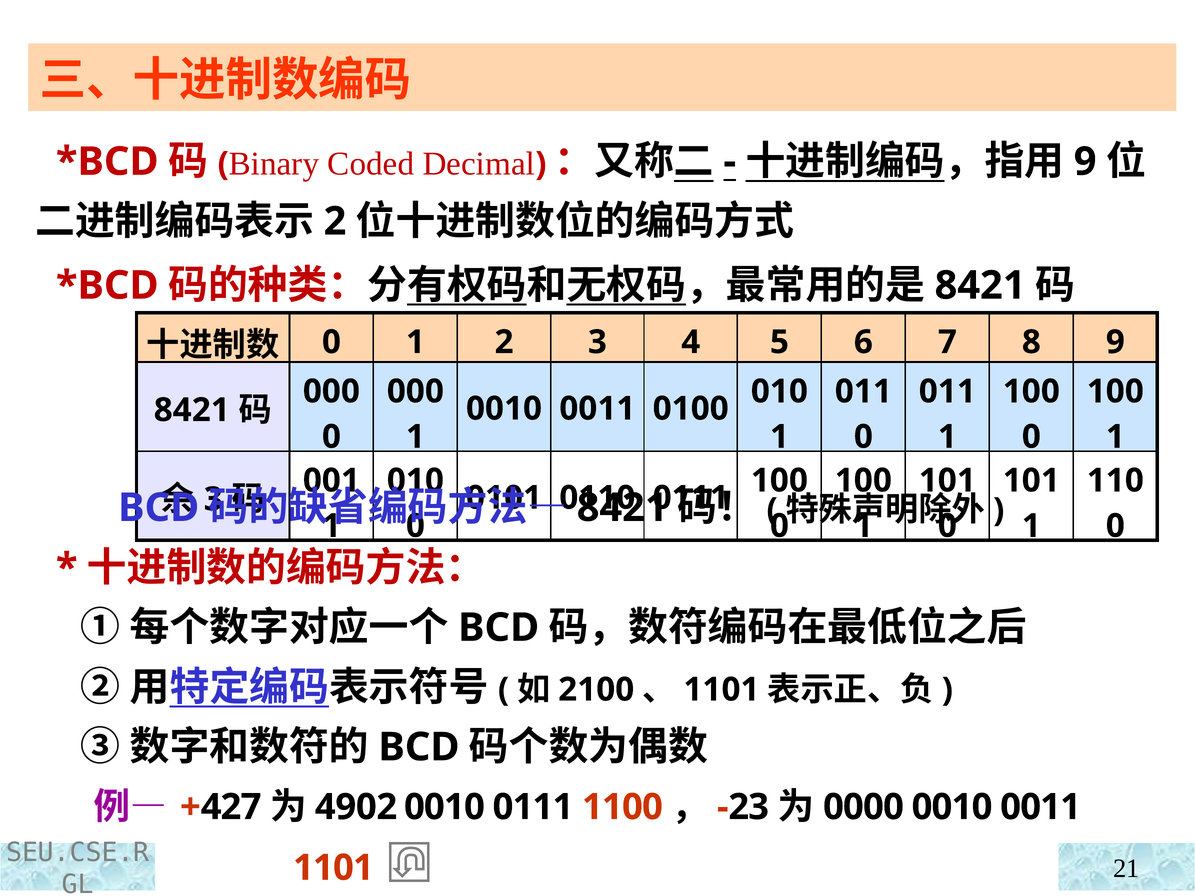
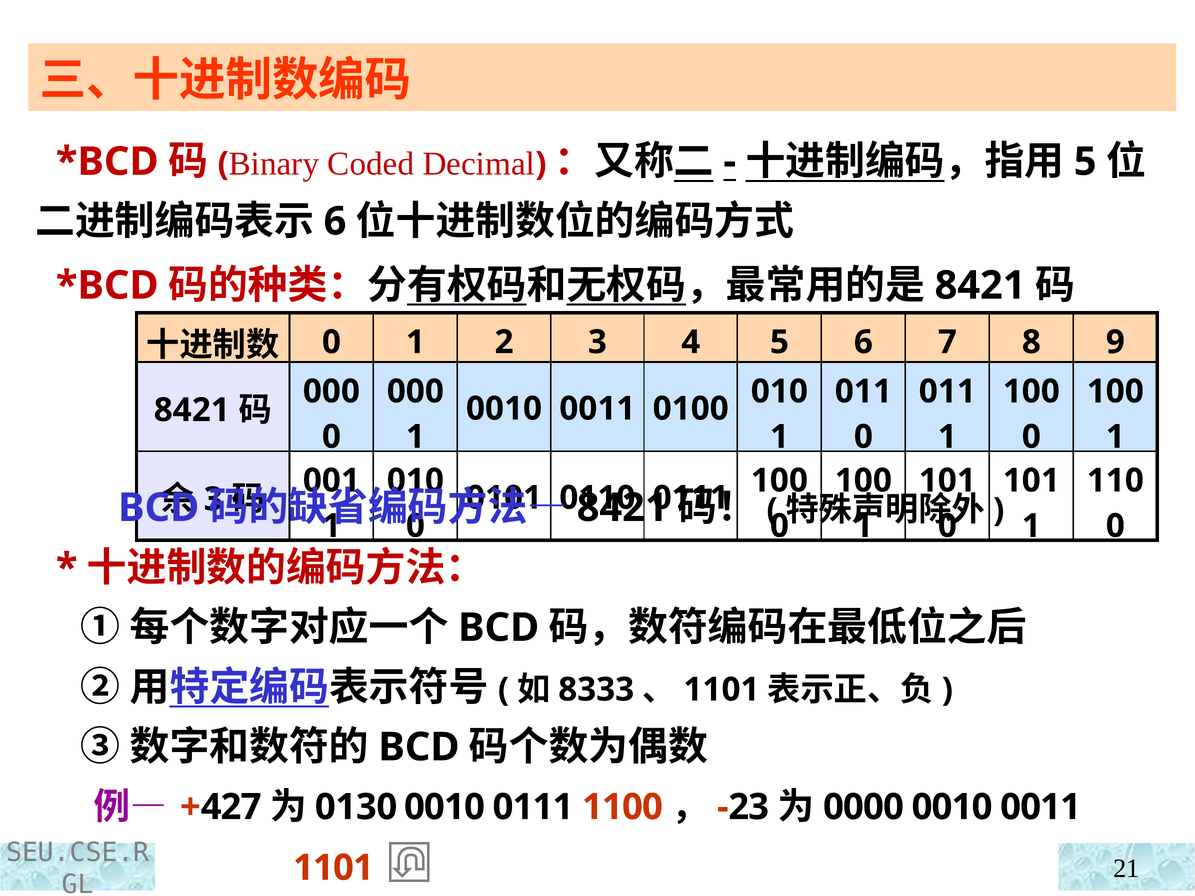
9 at (1085, 162): 9 -> 5
2 at (335, 221): 2 -> 6
2100: 2100 -> 8333
4902: 4902 -> 0130
